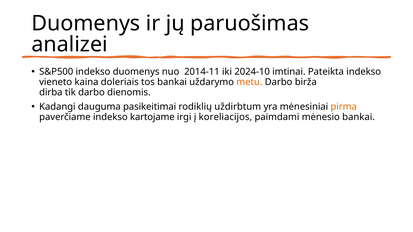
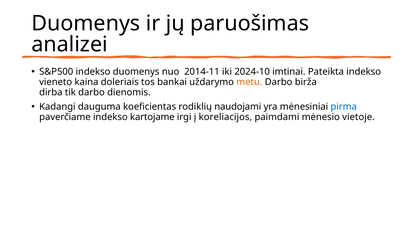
pasikeitimai: pasikeitimai -> koeficientas
uždirbtum: uždirbtum -> naudojami
pirma colour: orange -> blue
mėnesio bankai: bankai -> vietoje
